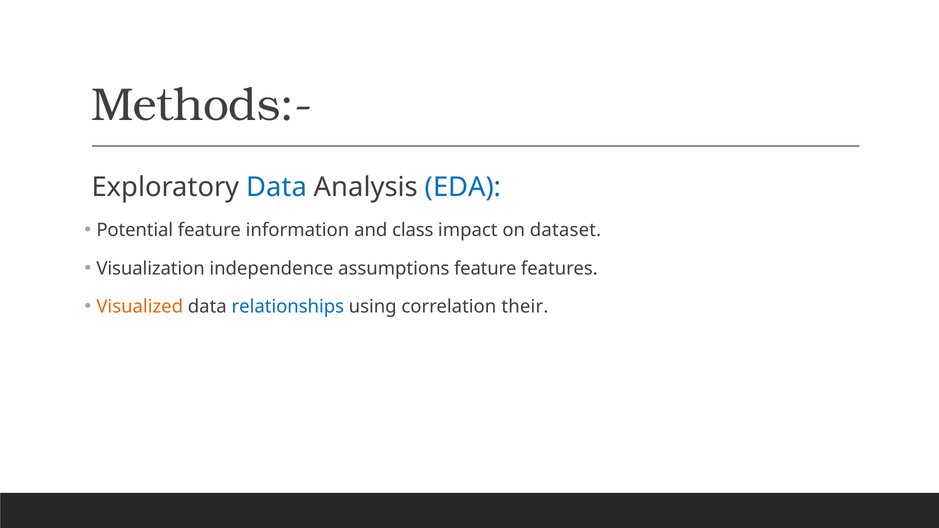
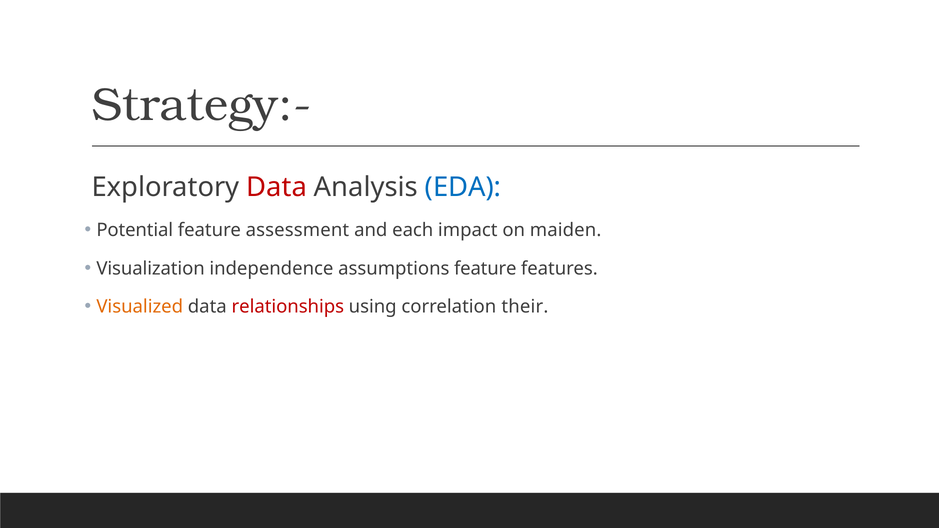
Methods:-: Methods:- -> Strategy:-
Data at (277, 188) colour: blue -> red
information: information -> assessment
class: class -> each
dataset: dataset -> maiden
relationships colour: blue -> red
